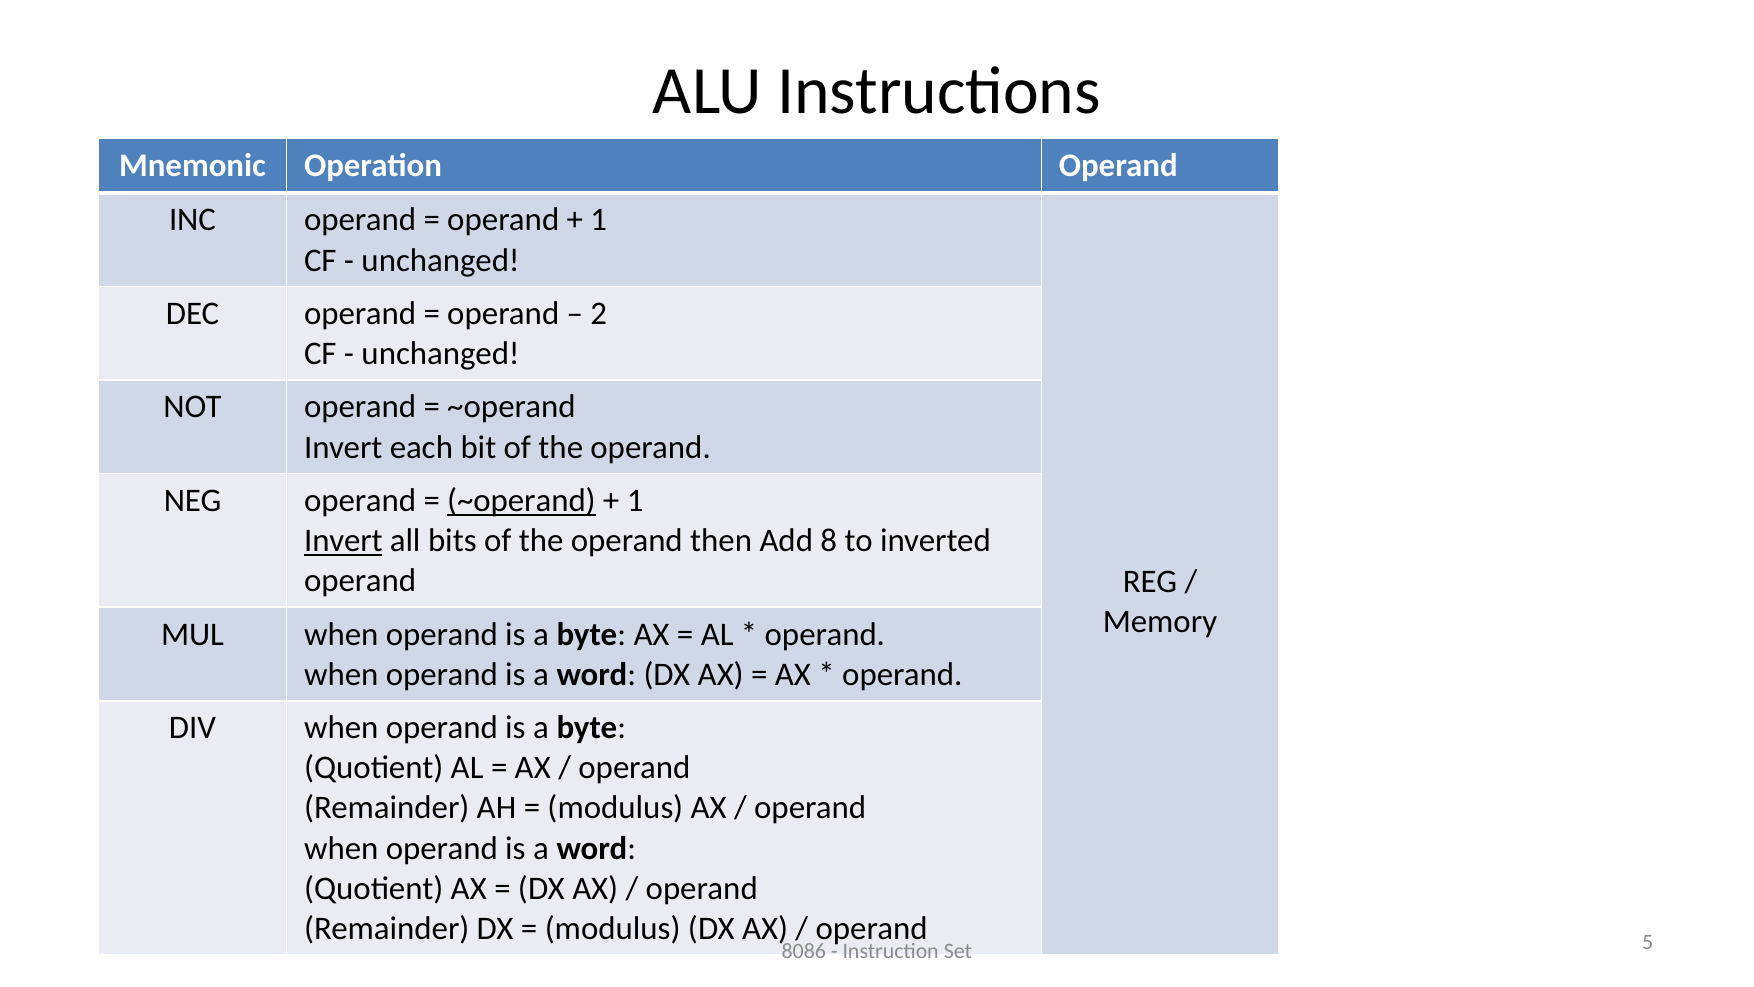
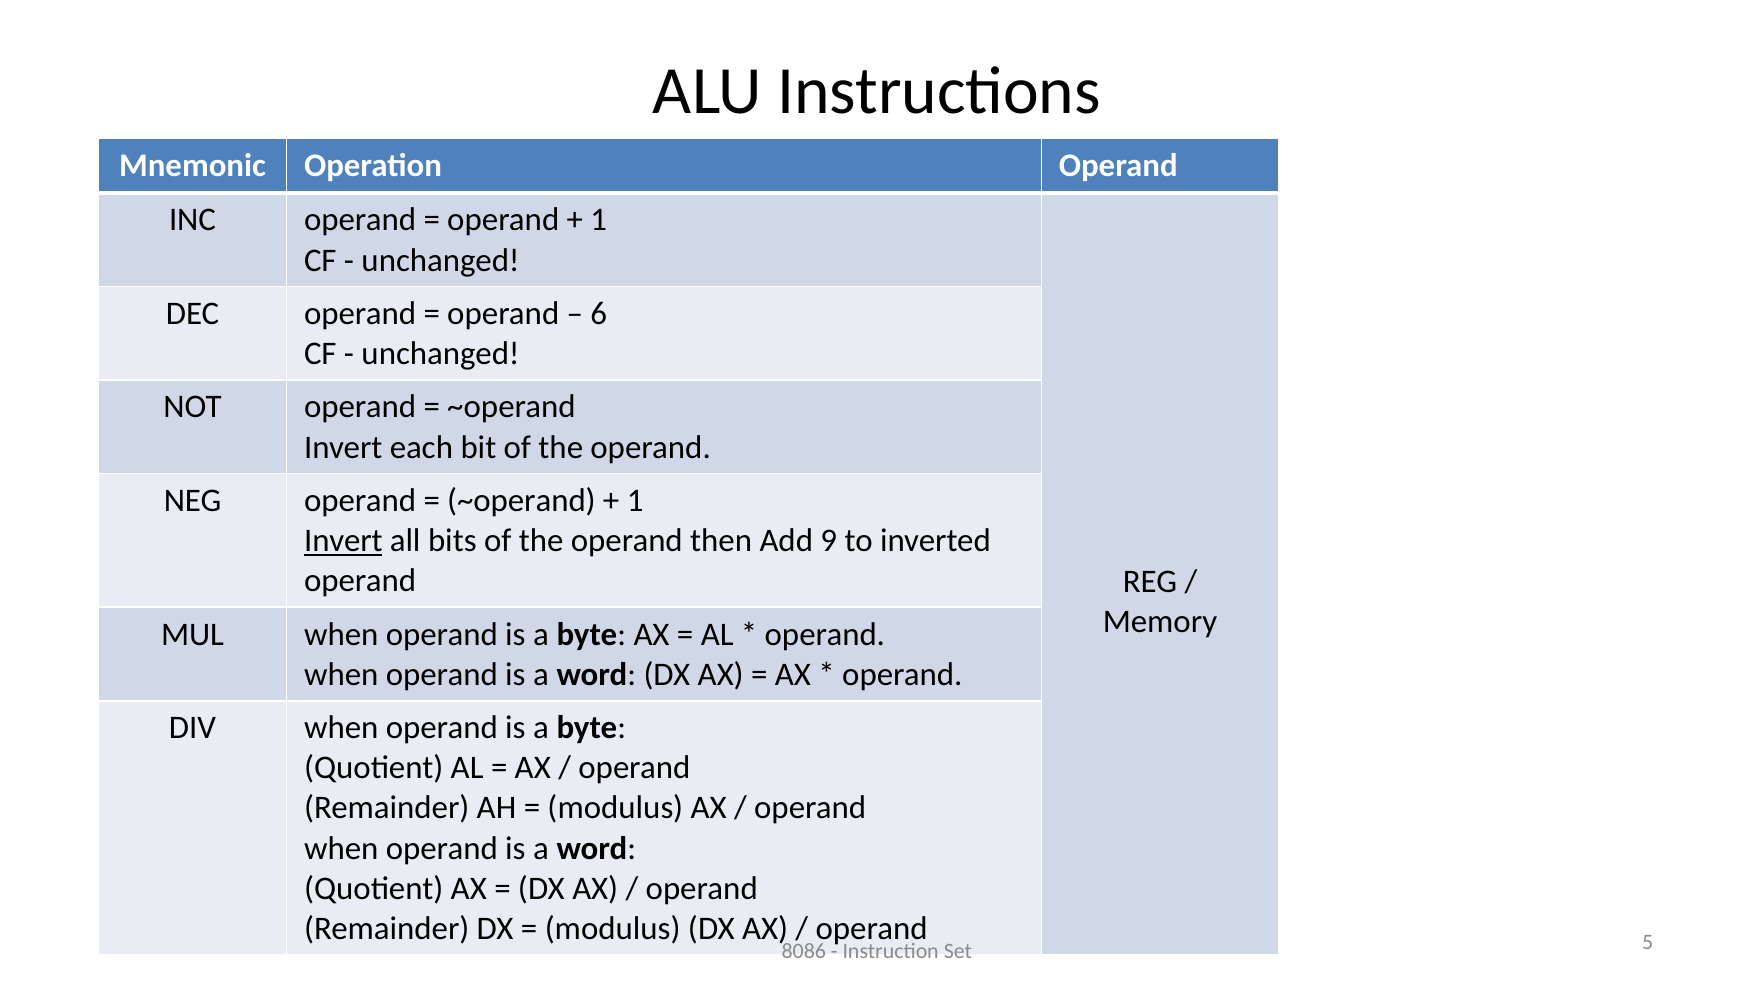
2: 2 -> 6
~operand at (521, 501) underline: present -> none
8: 8 -> 9
